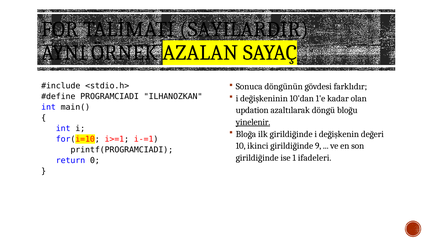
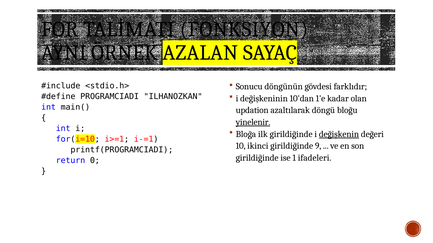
SAYILARDIR: SAYILARDIR -> FONKSIYON
Sonuca: Sonuca -> Sonucu
değişkenin underline: none -> present
